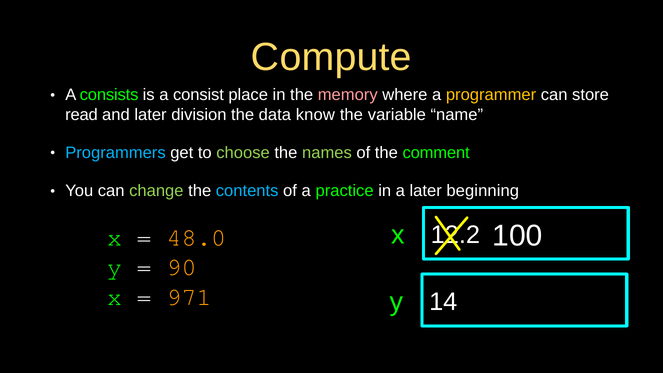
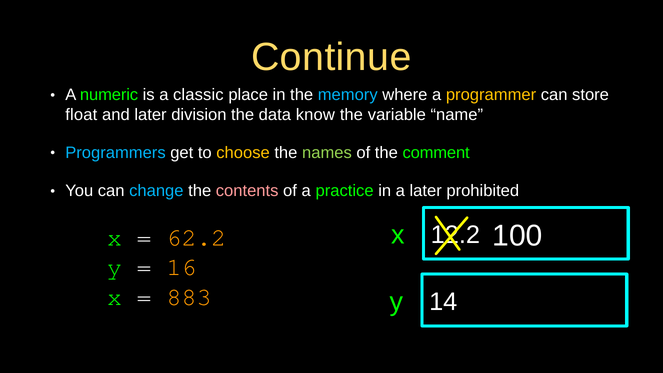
Compute: Compute -> Continue
consists: consists -> numeric
consist: consist -> classic
memory colour: pink -> light blue
read: read -> float
choose colour: light green -> yellow
change colour: light green -> light blue
contents colour: light blue -> pink
beginning: beginning -> prohibited
48.0: 48.0 -> 62.2
90: 90 -> 16
971: 971 -> 883
